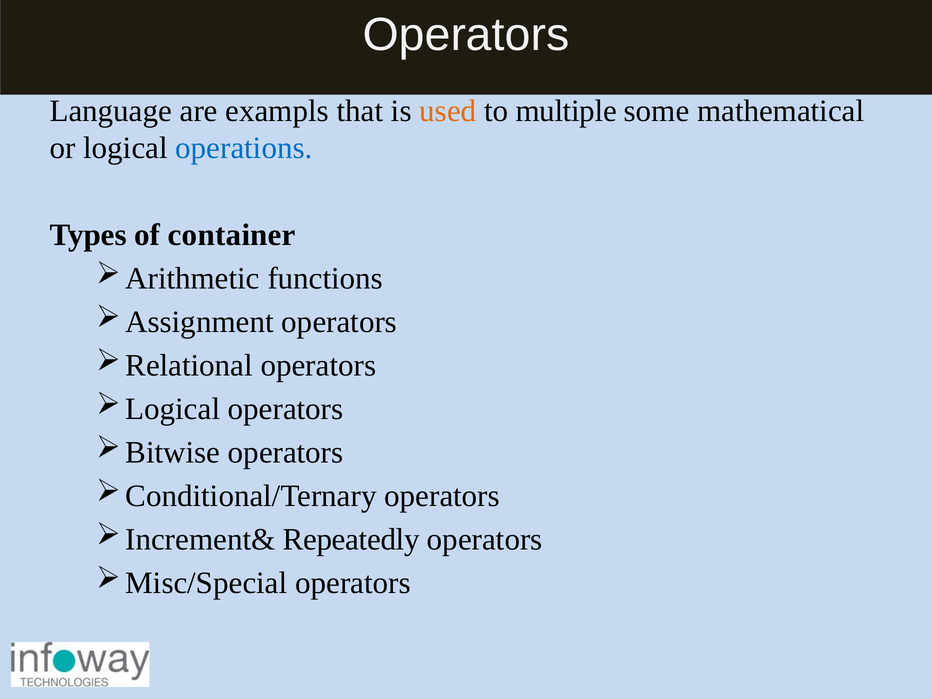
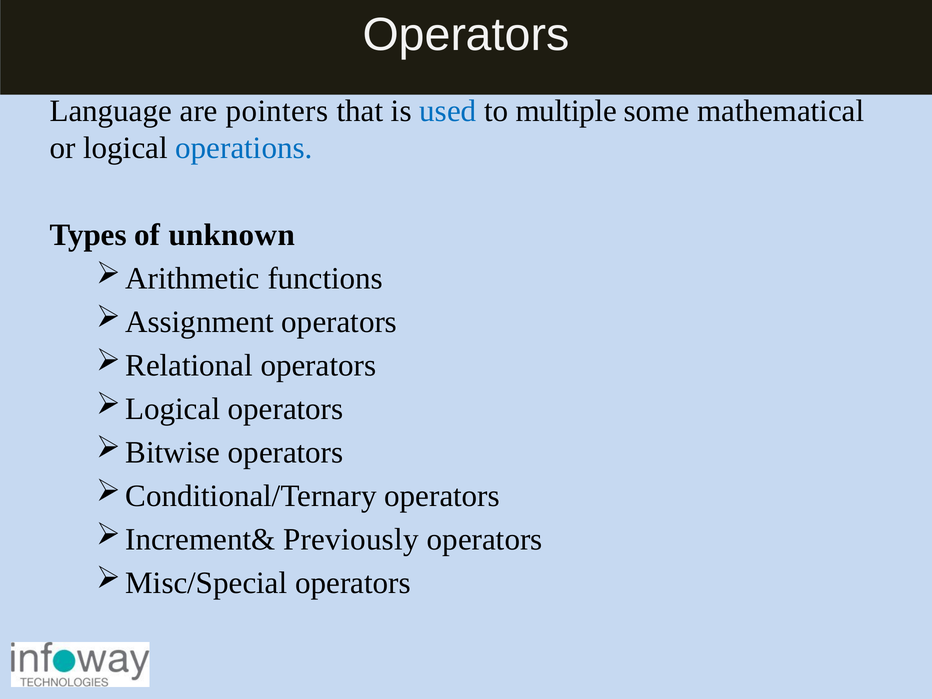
exampls: exampls -> pointers
used colour: orange -> blue
container: container -> unknown
Repeatedly: Repeatedly -> Previously
